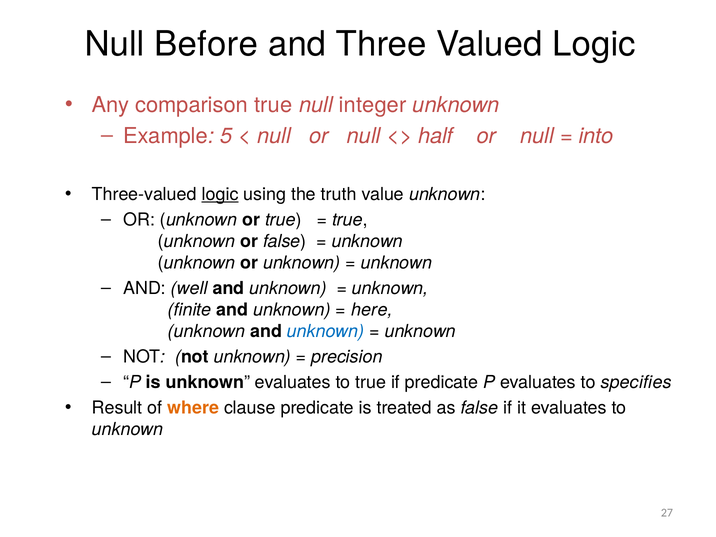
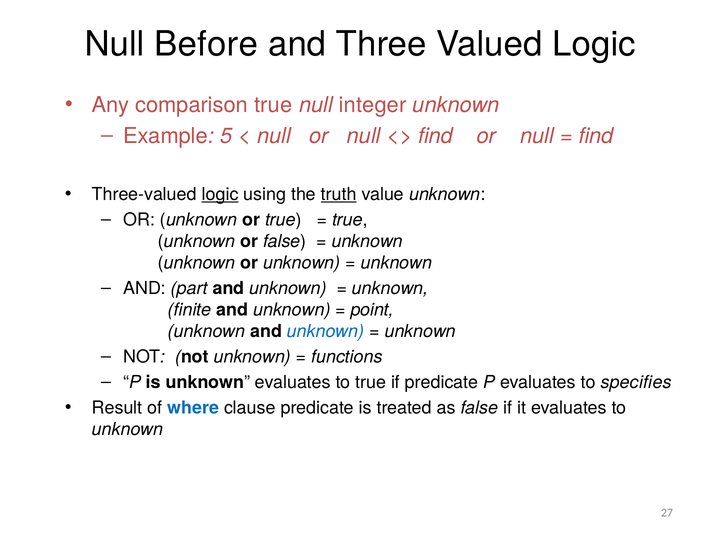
half at (436, 136): half -> find
into at (596, 136): into -> find
truth underline: none -> present
well: well -> part
here: here -> point
precision: precision -> functions
where colour: orange -> blue
